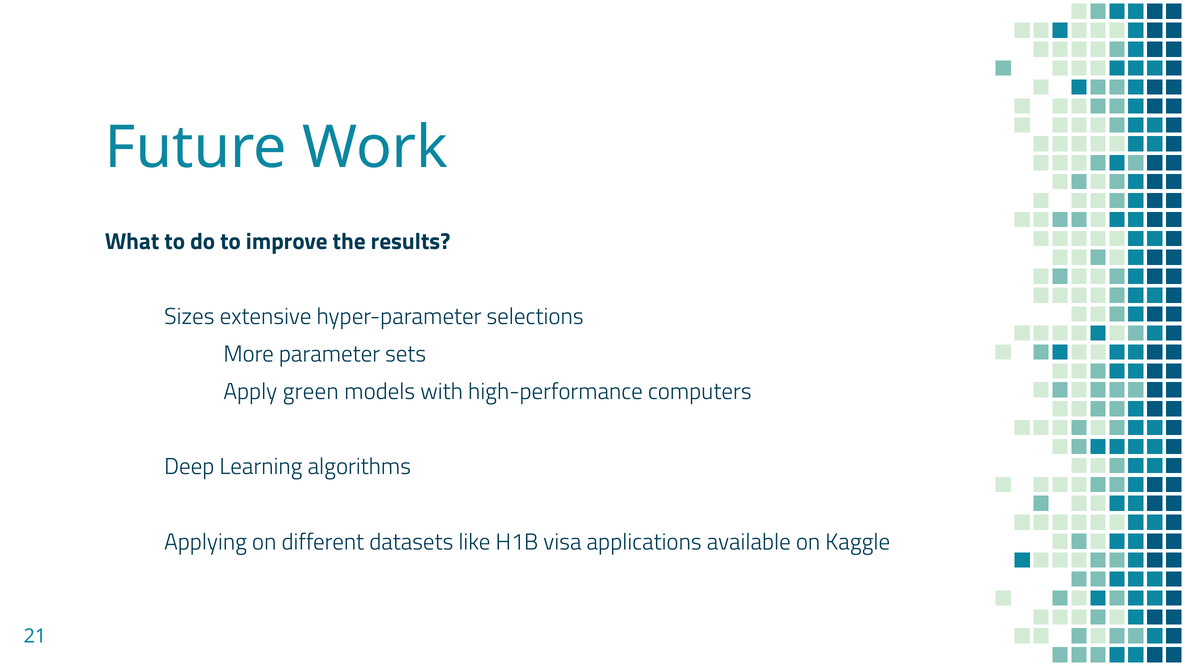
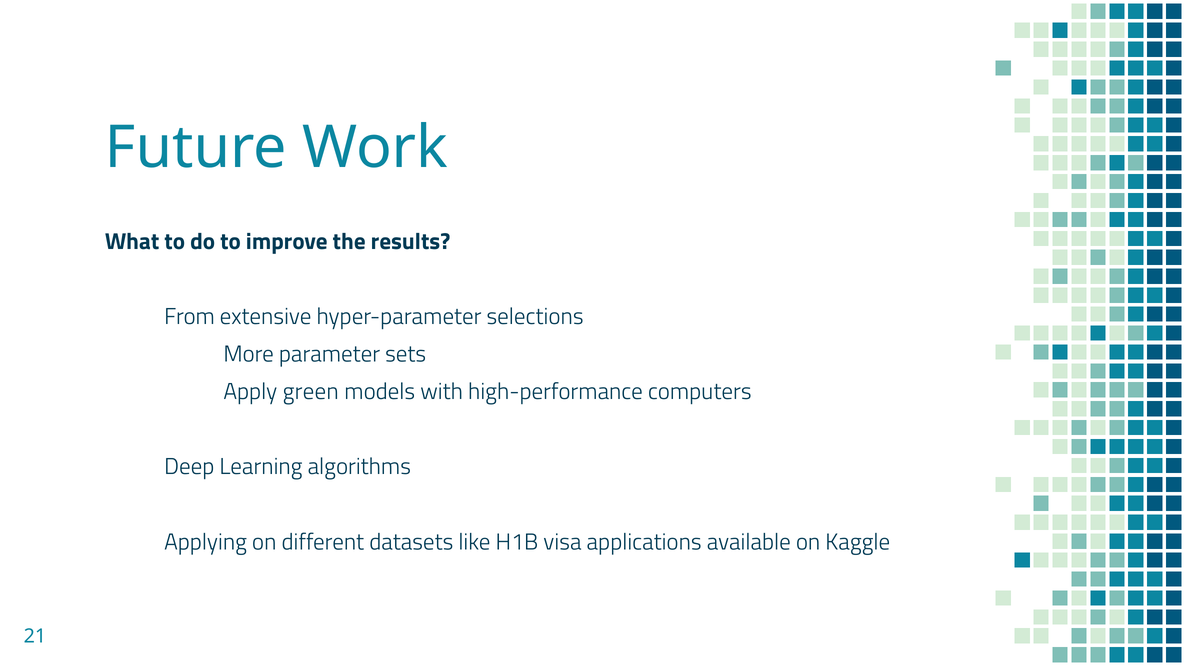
Sizes: Sizes -> From
